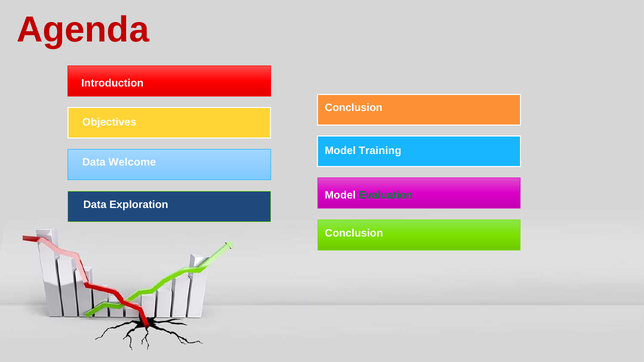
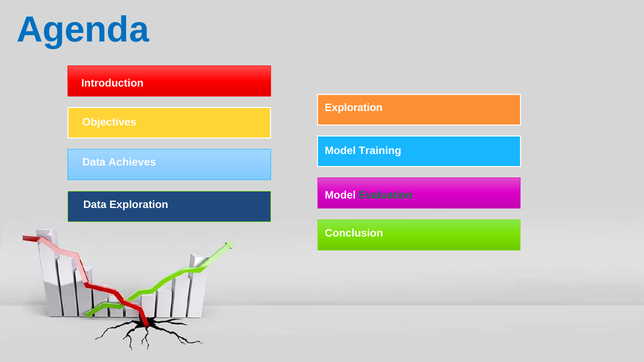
Agenda colour: red -> blue
Conclusion at (354, 108): Conclusion -> Exploration
Welcome: Welcome -> Achieves
